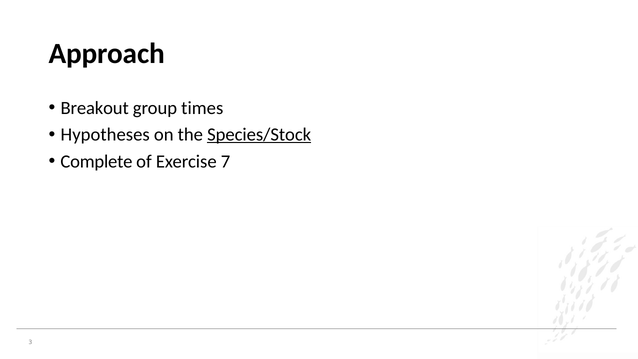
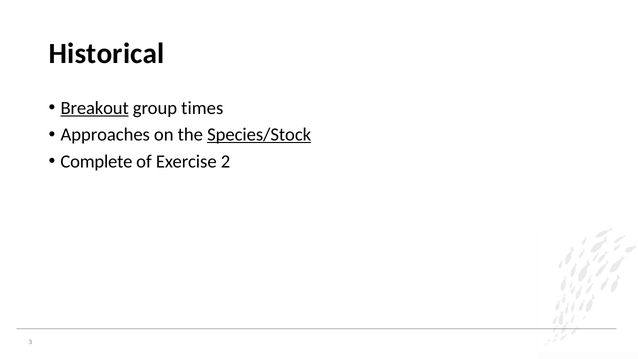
Approach: Approach -> Historical
Breakout underline: none -> present
Hypotheses: Hypotheses -> Approaches
7: 7 -> 2
